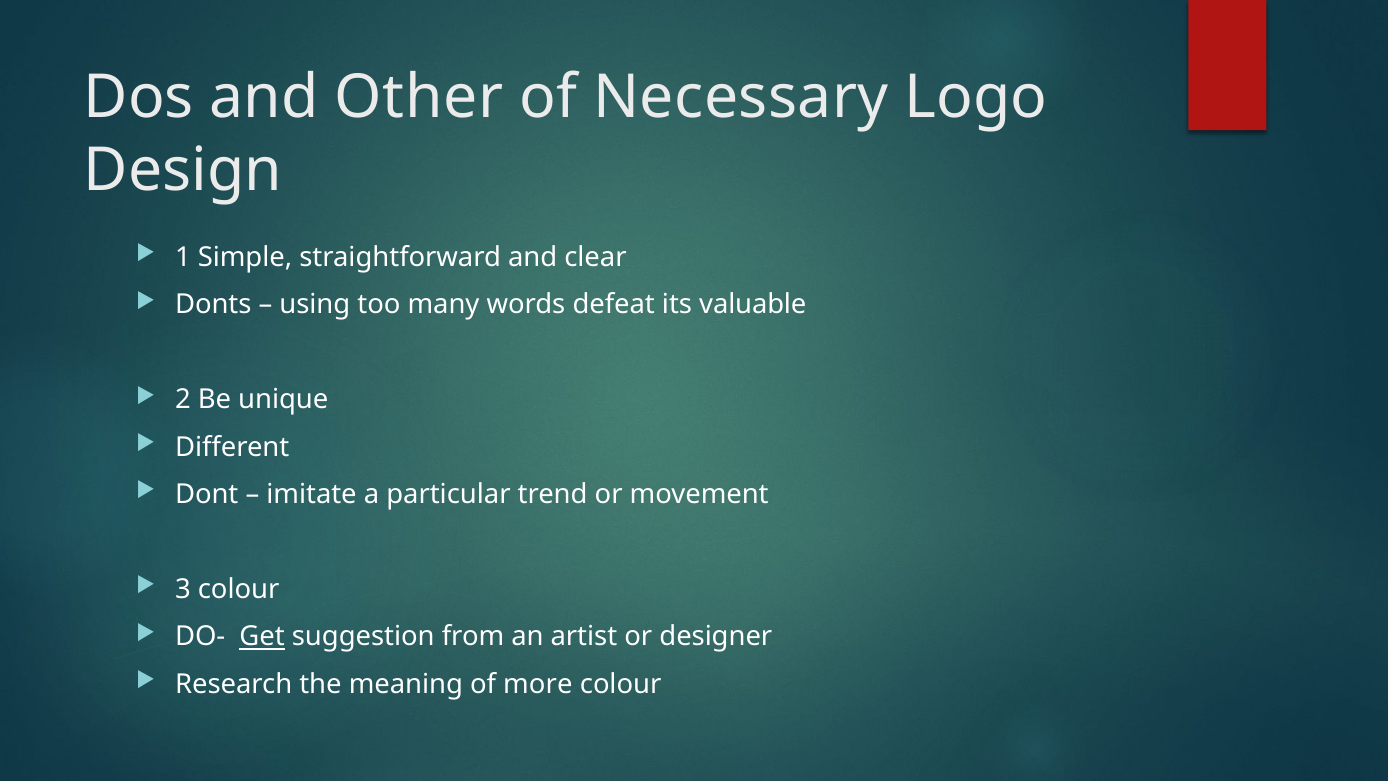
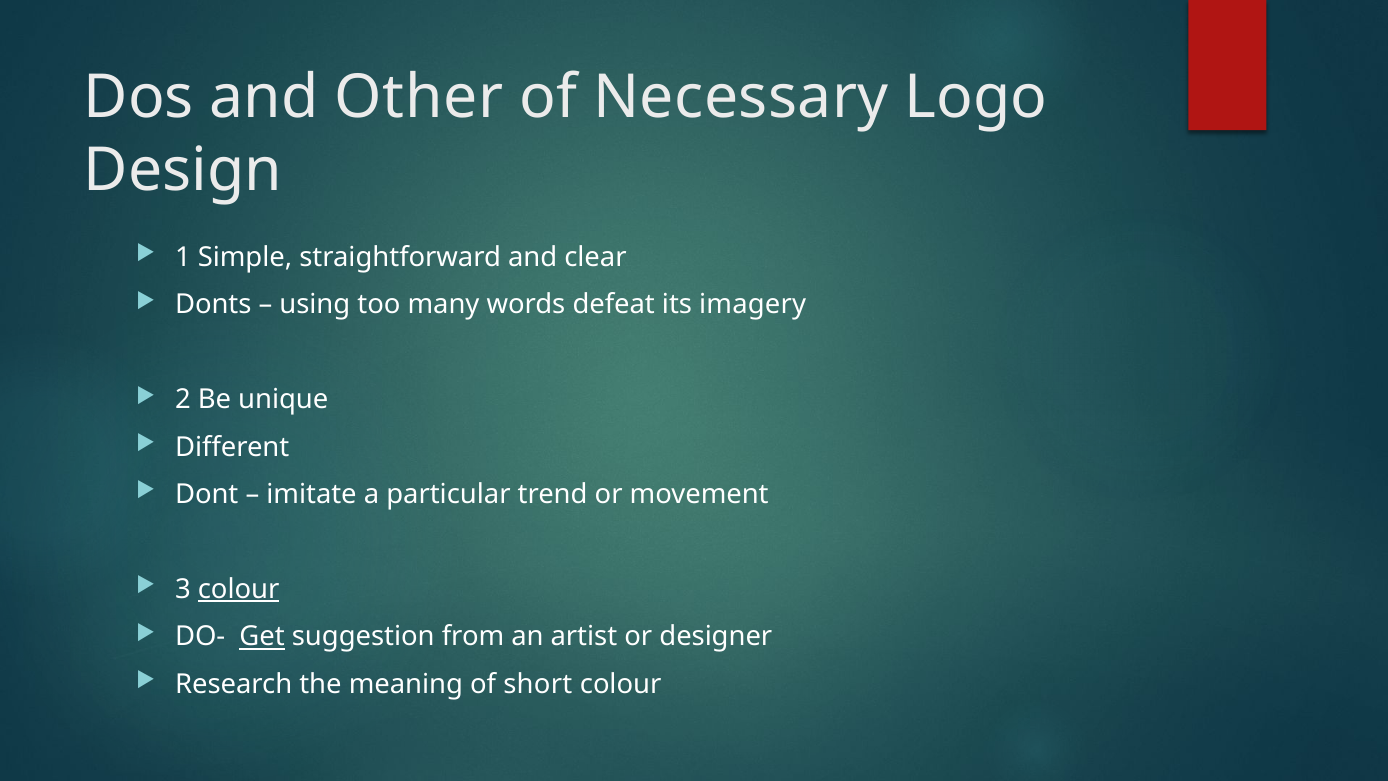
valuable: valuable -> imagery
colour at (239, 589) underline: none -> present
more: more -> short
